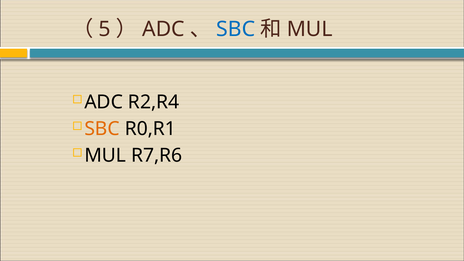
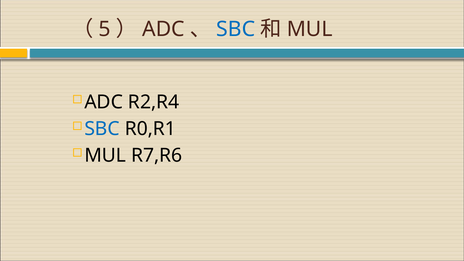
SBC at (102, 129) colour: orange -> blue
